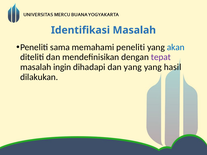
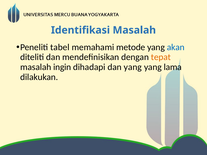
sama: sama -> tabel
memahami peneliti: peneliti -> metode
tepat colour: purple -> orange
hasil: hasil -> lama
